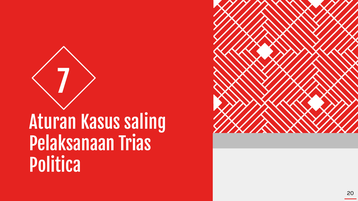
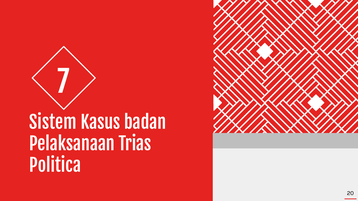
Aturan: Aturan -> Sistem
saling: saling -> badan
